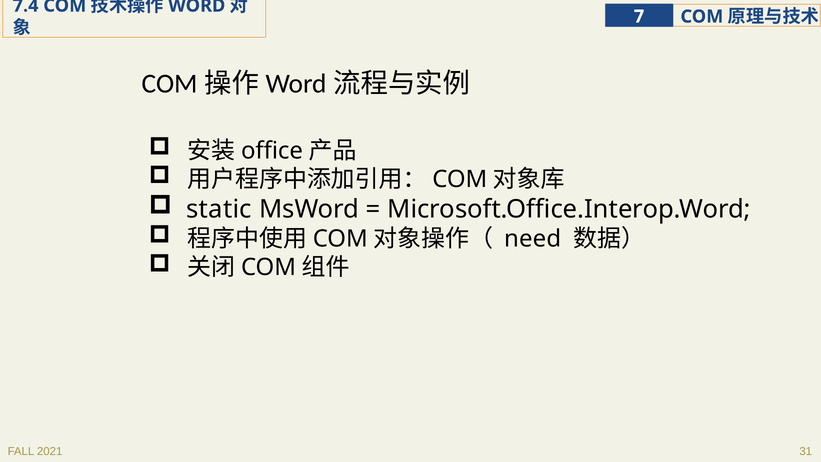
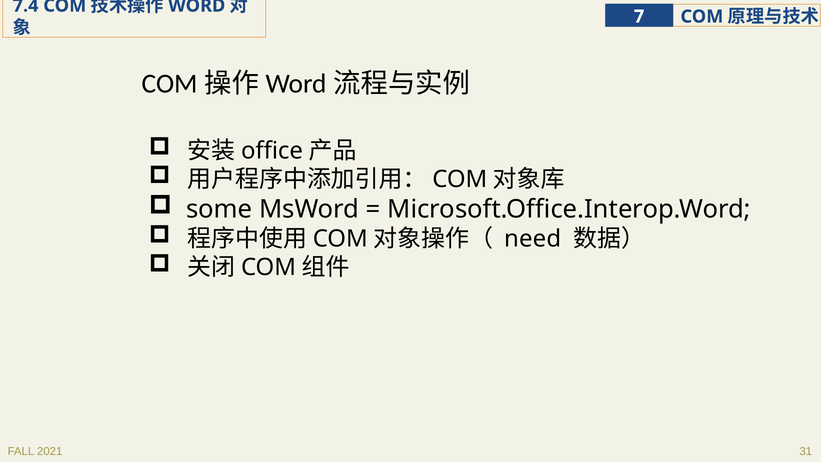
static: static -> some
